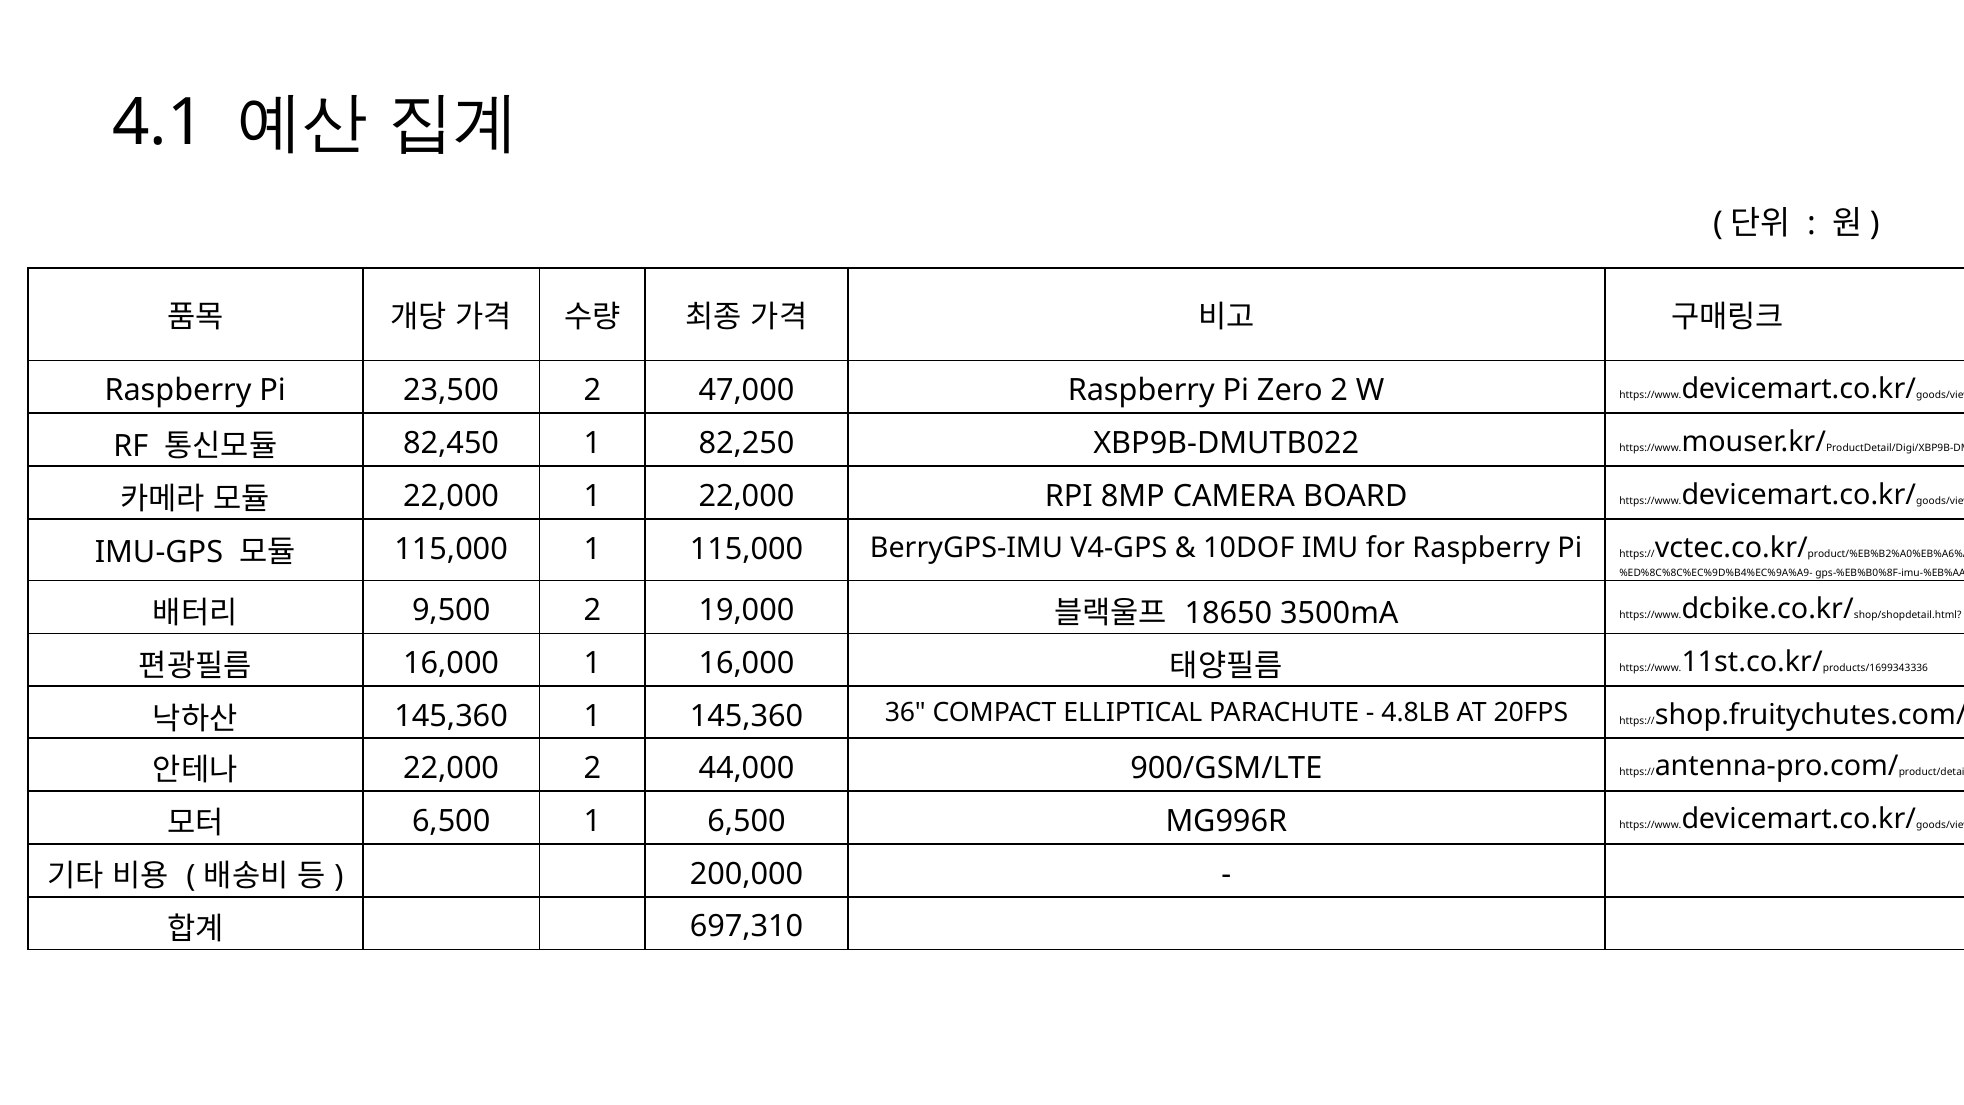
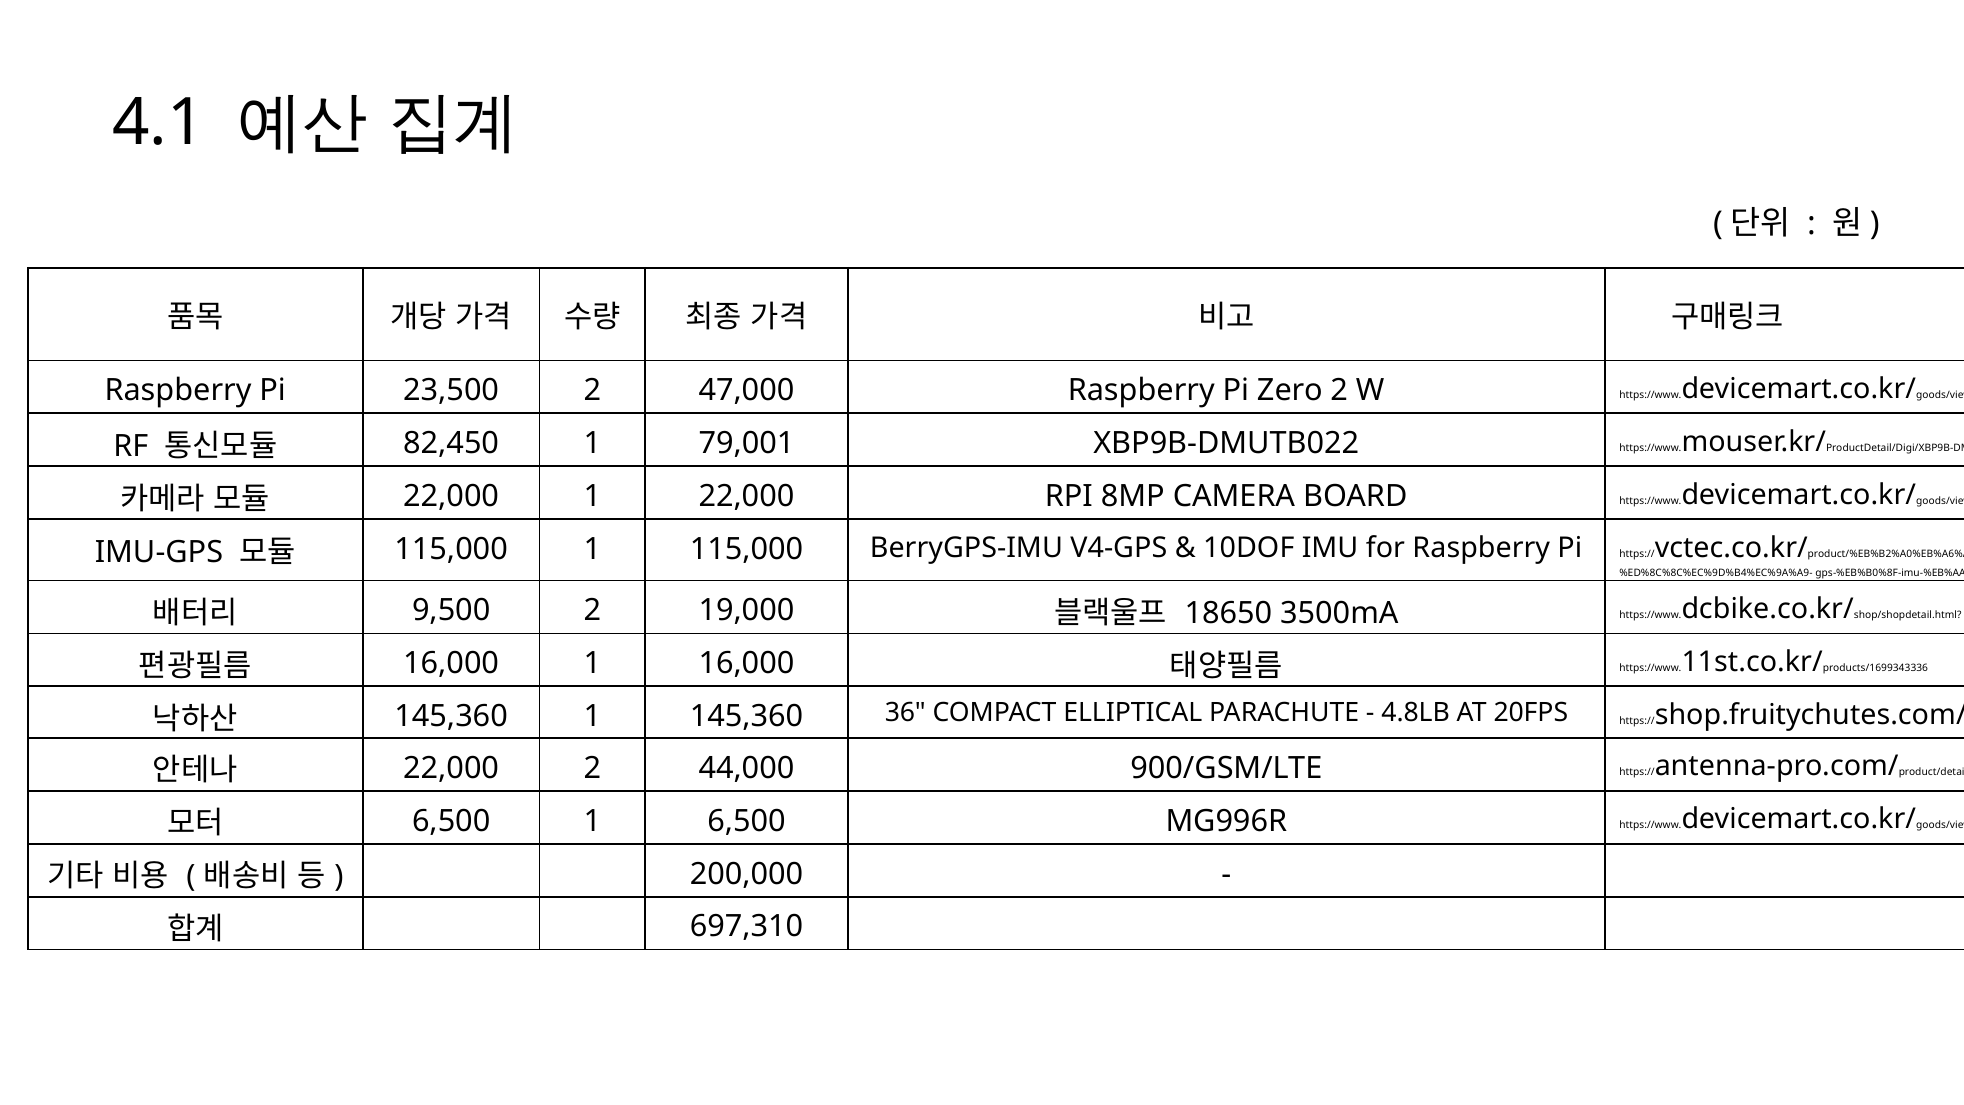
82,250: 82,250 -> 79,001
